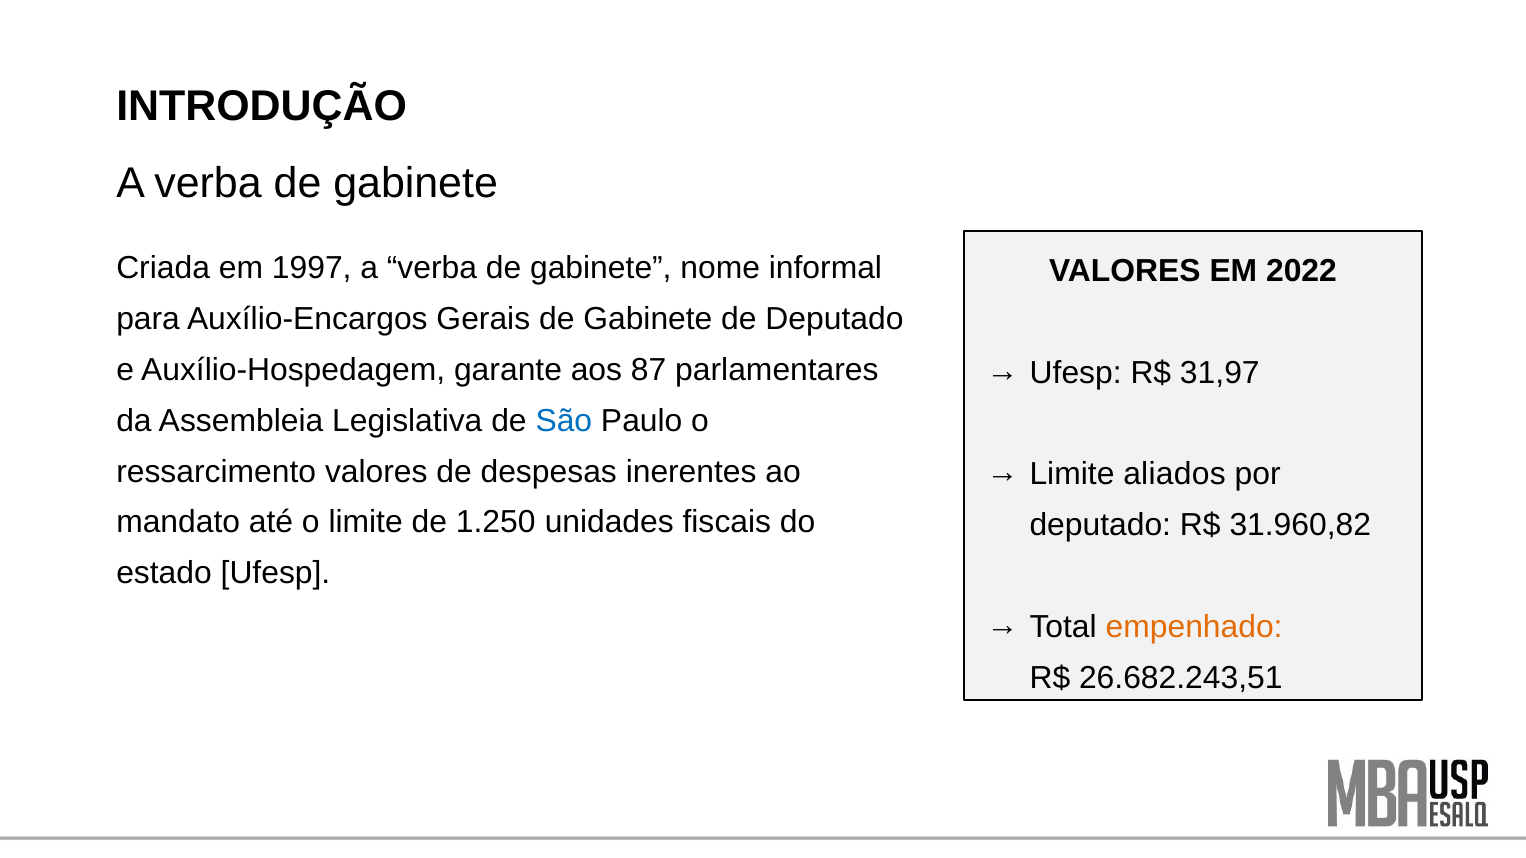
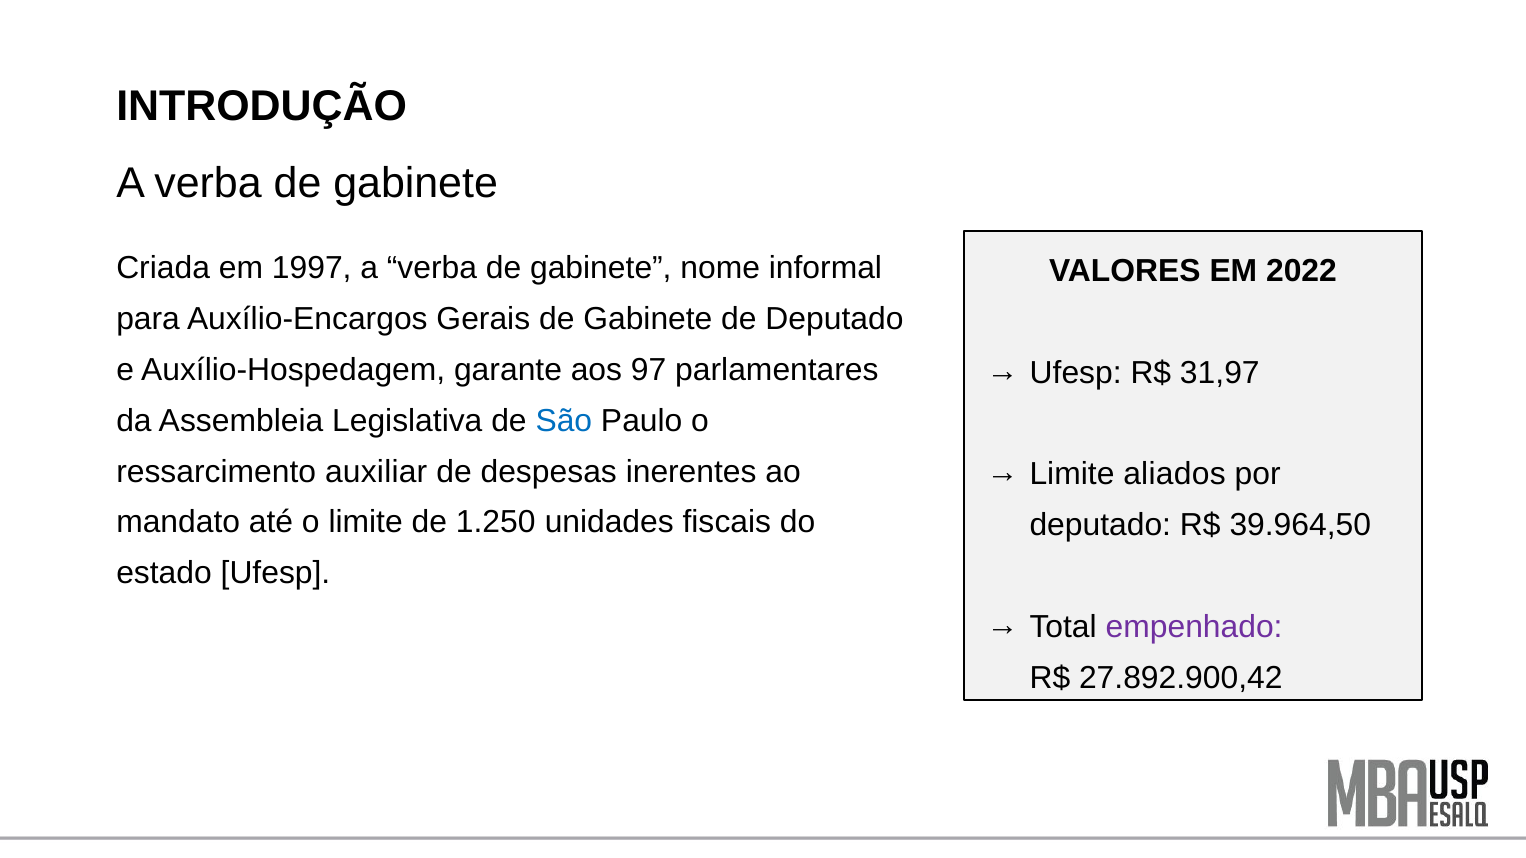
87: 87 -> 97
ressarcimento valores: valores -> auxiliar
31.960,82: 31.960,82 -> 39.964,50
empenhado colour: orange -> purple
26.682.243,51: 26.682.243,51 -> 27.892.900,42
